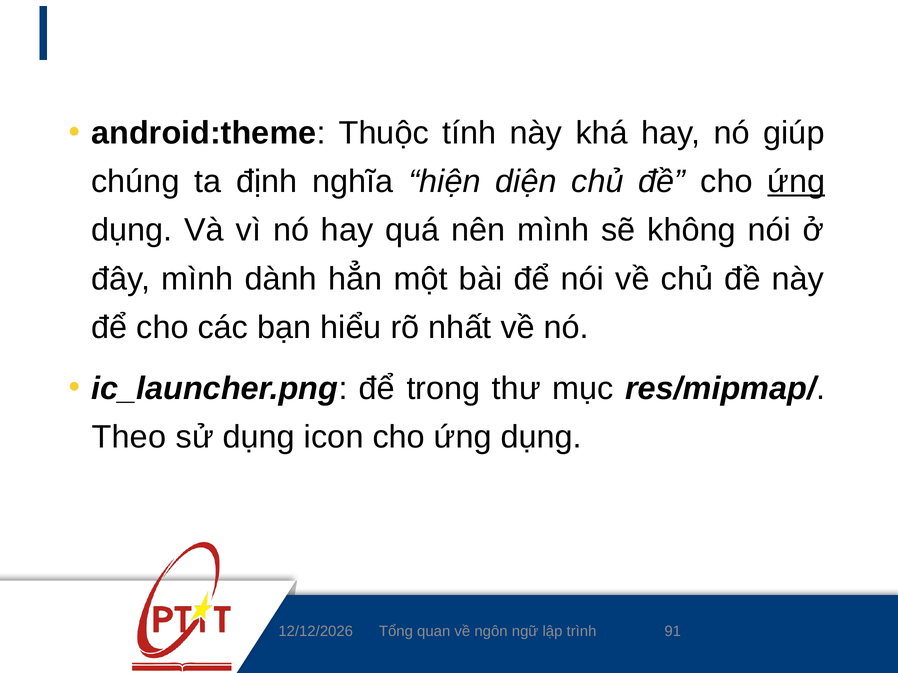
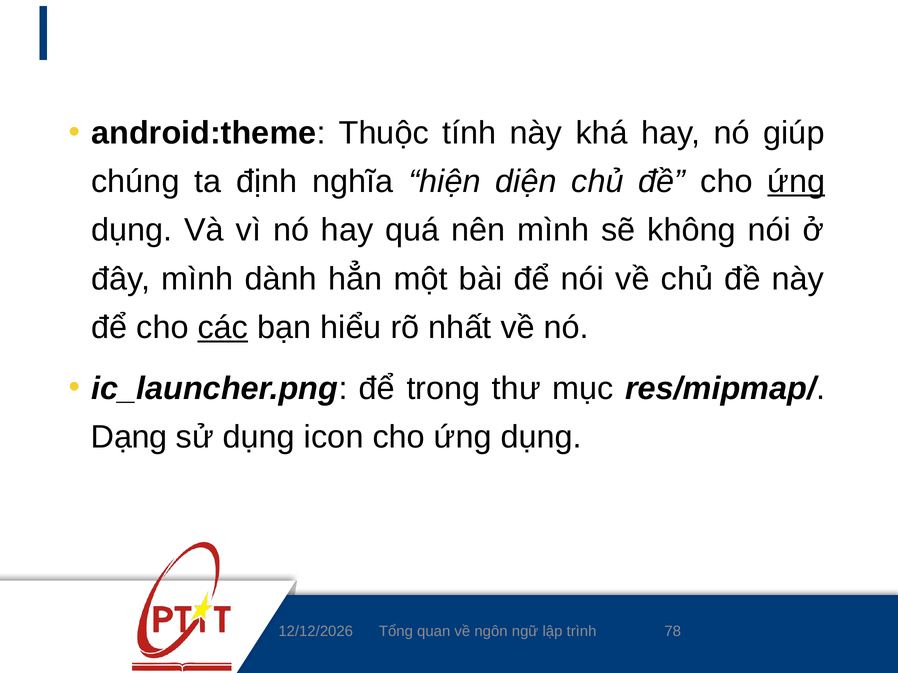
các underline: none -> present
Theo: Theo -> Dạng
91: 91 -> 78
